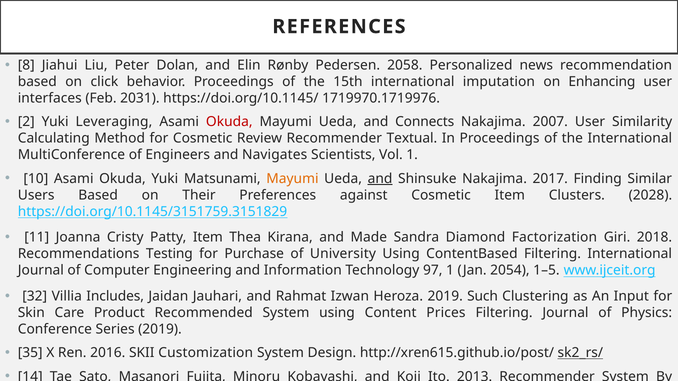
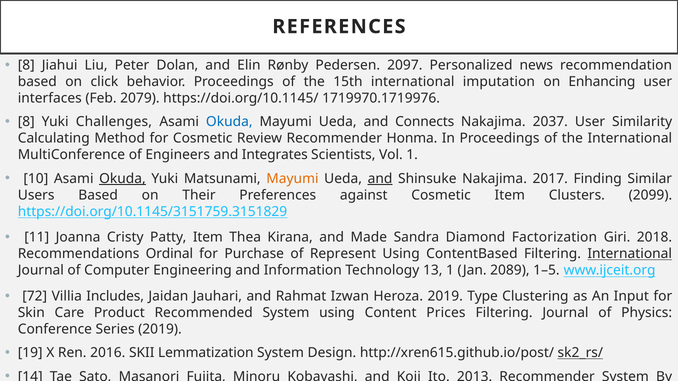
2058: 2058 -> 2097
2031: 2031 -> 2079
2 at (26, 122): 2 -> 8
Leveraging: Leveraging -> Challenges
Okuda at (229, 122) colour: red -> blue
2007: 2007 -> 2037
Textual: Textual -> Honma
Navigates: Navigates -> Integrates
Okuda at (122, 179) underline: none -> present
2028: 2028 -> 2099
Testing: Testing -> Ordinal
University: University -> Represent
International at (630, 254) underline: none -> present
97: 97 -> 13
2054: 2054 -> 2089
32: 32 -> 72
Such: Such -> Type
35: 35 -> 19
Customization: Customization -> Lemmatization
